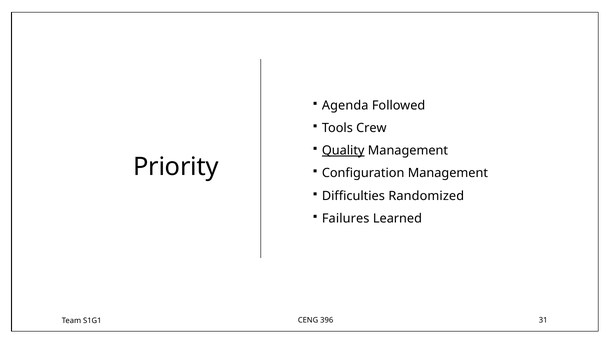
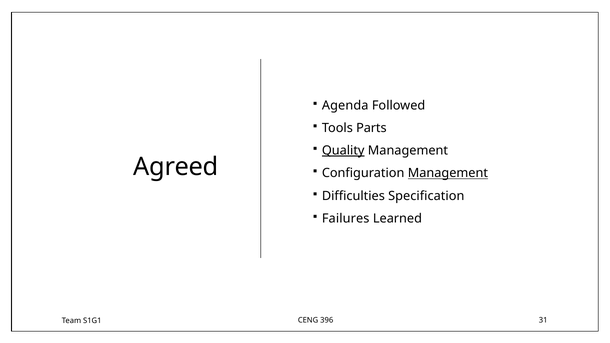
Crew: Crew -> Parts
Priority: Priority -> Agreed
Management at (448, 173) underline: none -> present
Randomized: Randomized -> Specification
